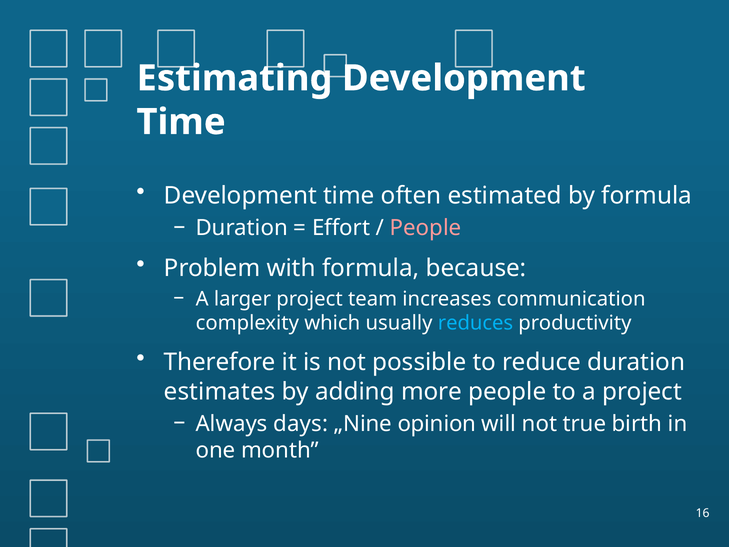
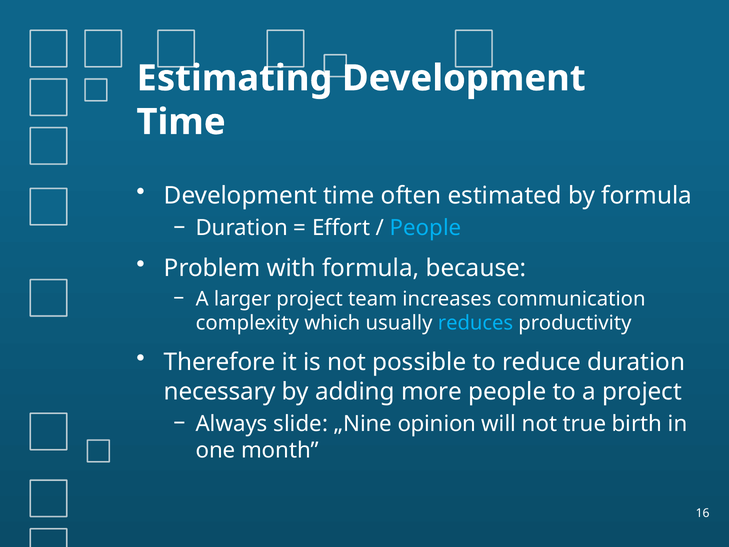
People at (426, 228) colour: pink -> light blue
estimates: estimates -> necessary
days: days -> slide
